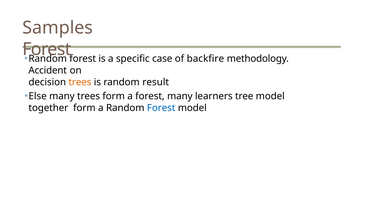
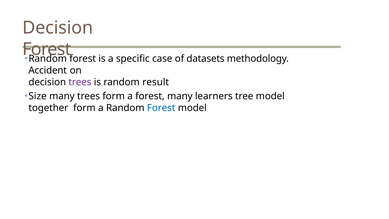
Samples at (58, 28): Samples -> Decision
backfire: backfire -> datasets
trees at (80, 82) colour: orange -> purple
Else: Else -> Size
